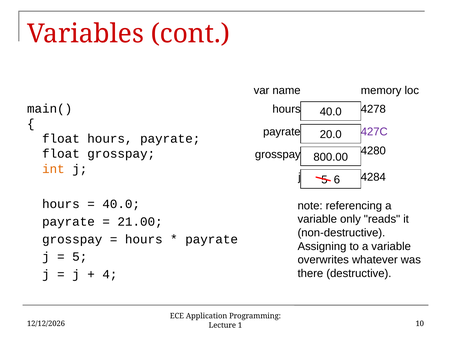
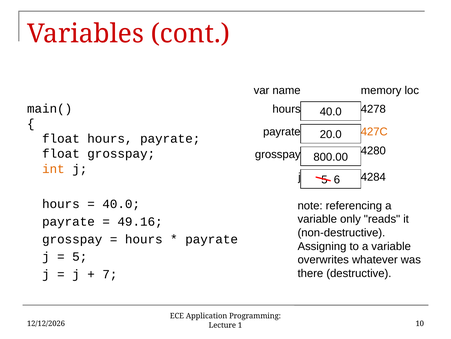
427C colour: purple -> orange
21.00: 21.00 -> 49.16
4: 4 -> 7
